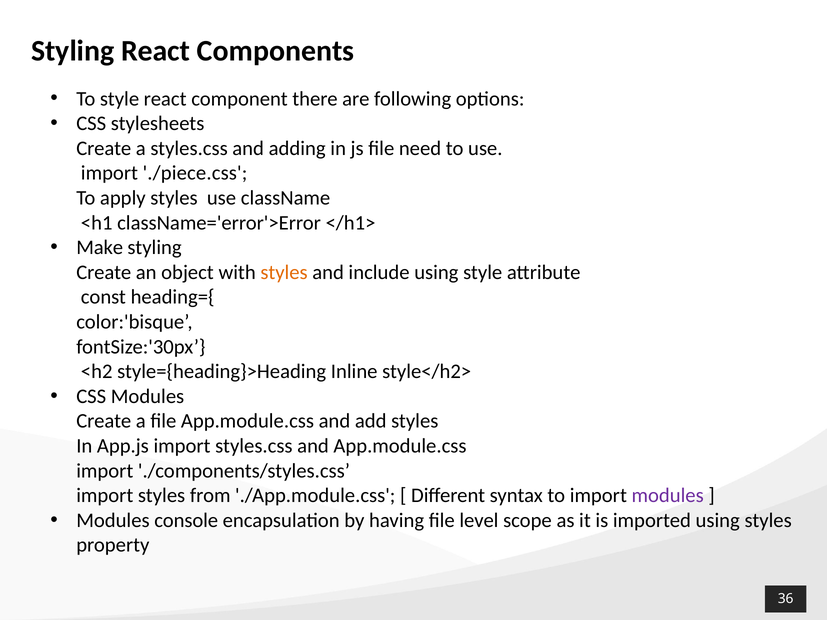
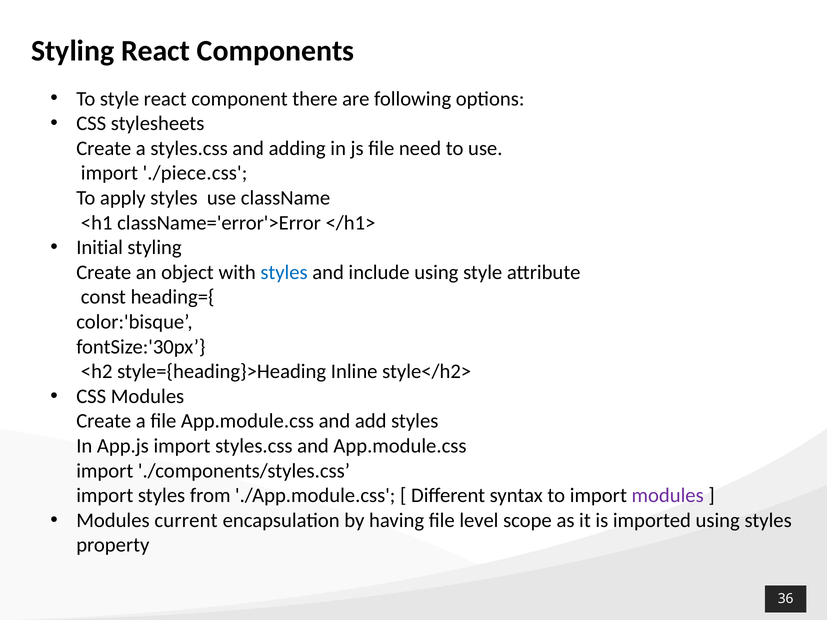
Make: Make -> Initial
styles at (284, 272) colour: orange -> blue
console: console -> current
